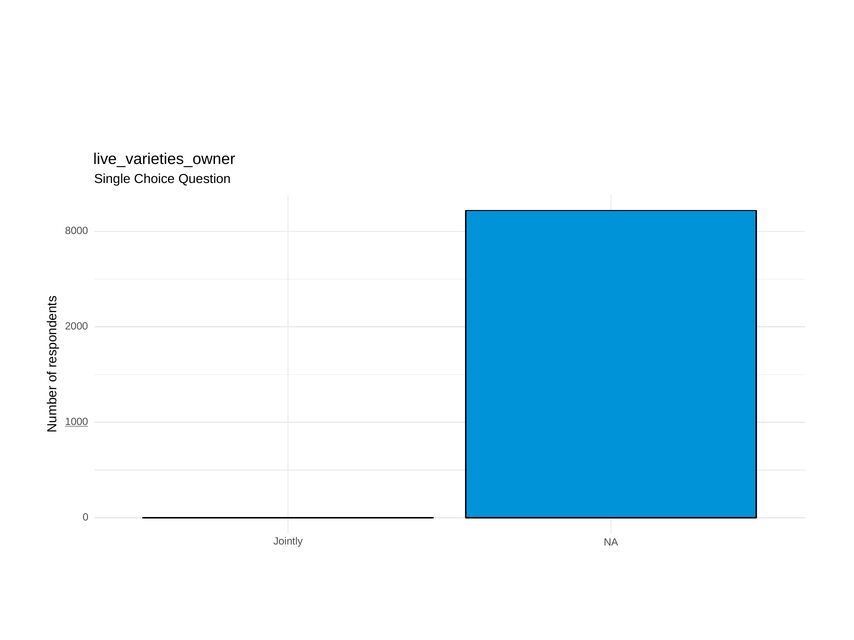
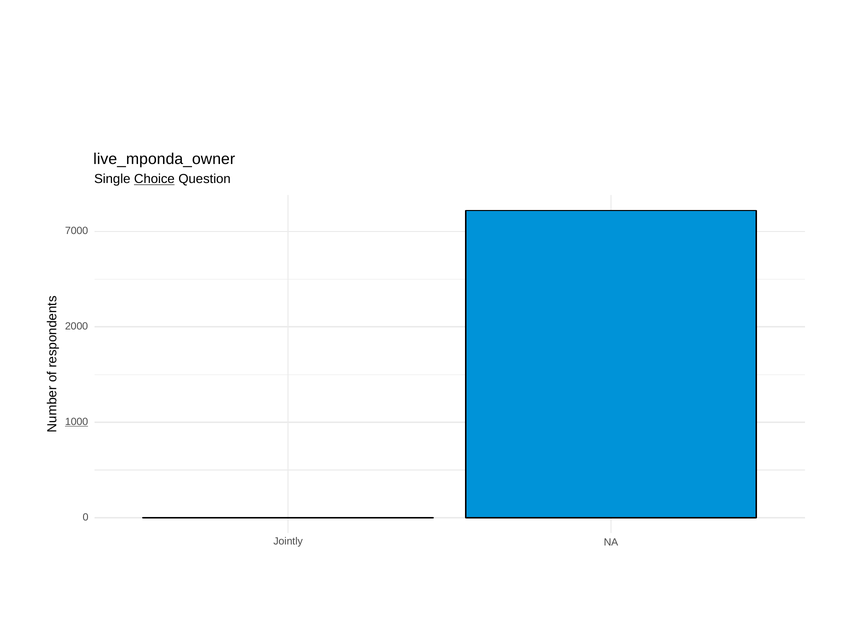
live_varieties_owner: live_varieties_owner -> live_mponda_owner
Choice underline: none -> present
8000: 8000 -> 7000
